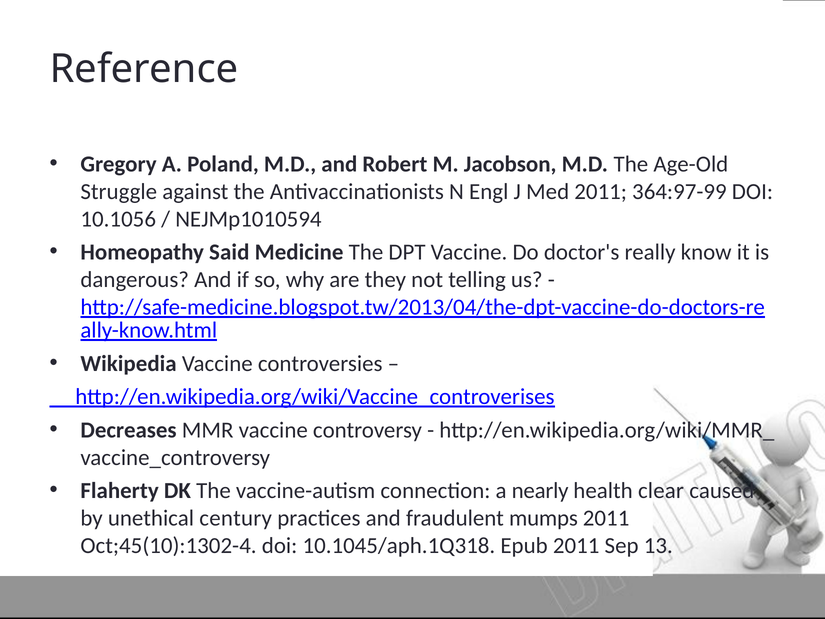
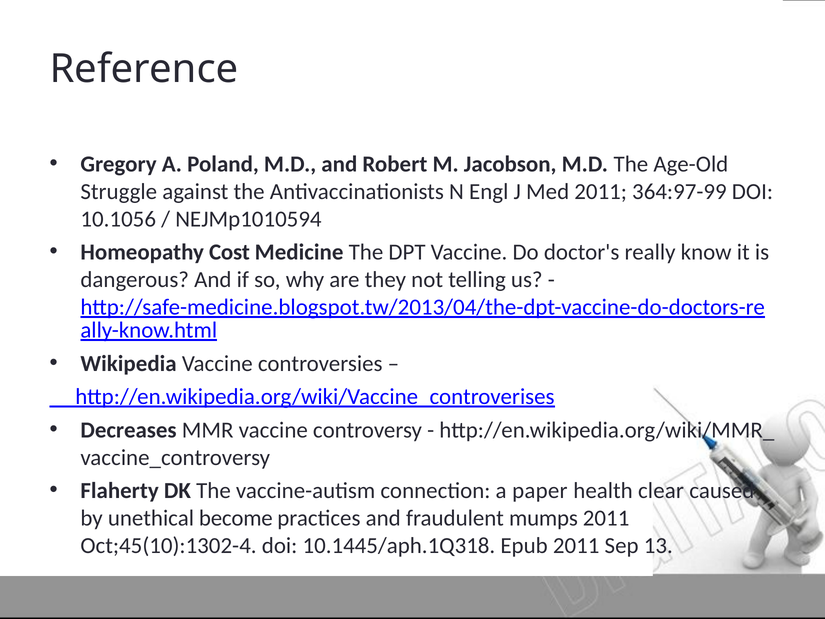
Said: Said -> Cost
nearly: nearly -> paper
century: century -> become
10.1045/aph.1Q318: 10.1045/aph.1Q318 -> 10.1445/aph.1Q318
